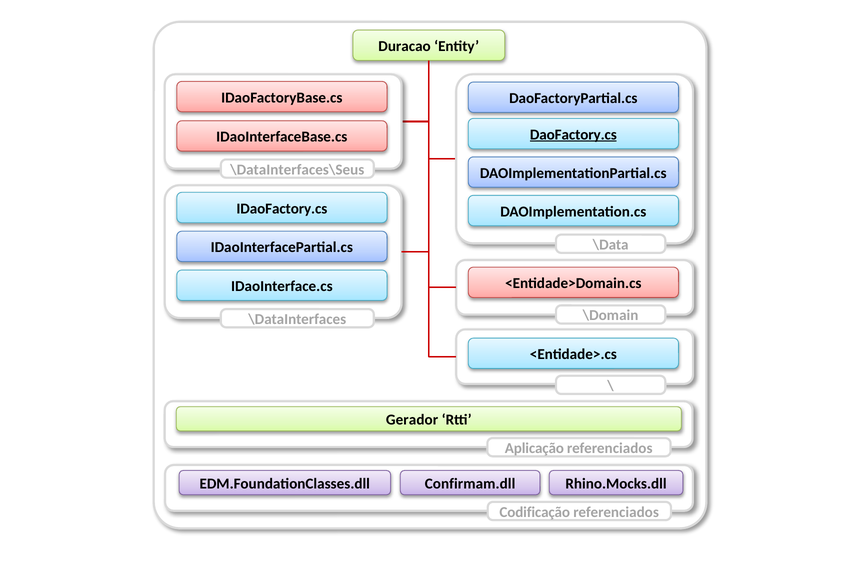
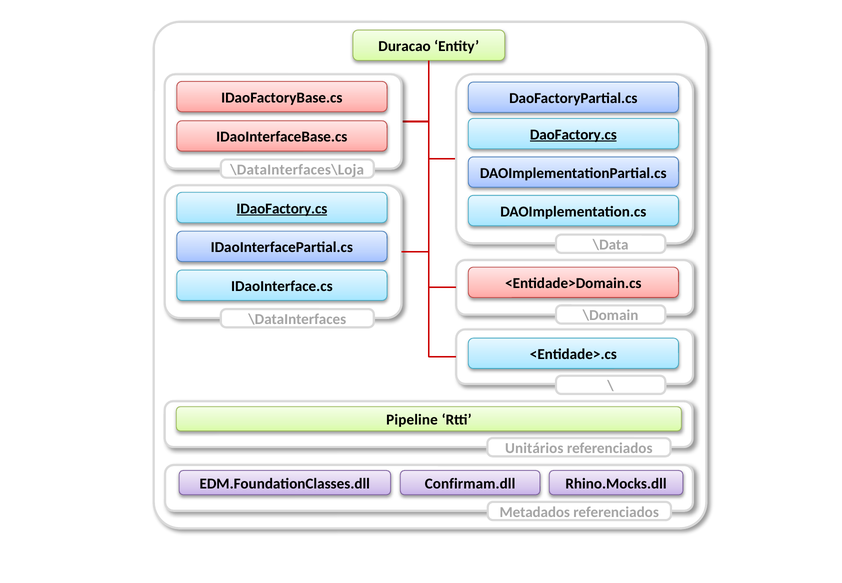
\DataInterfaces\Seus: \DataInterfaces\Seus -> \DataInterfaces\Loja
IDaoFactory.cs underline: none -> present
Gerador: Gerador -> Pipeline
Aplicação: Aplicação -> Unitários
Codificação: Codificação -> Metadados
